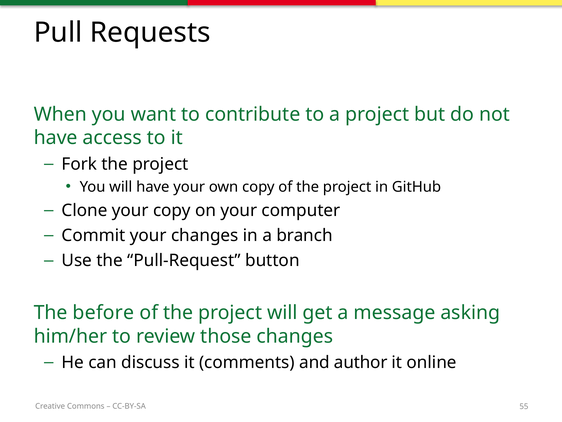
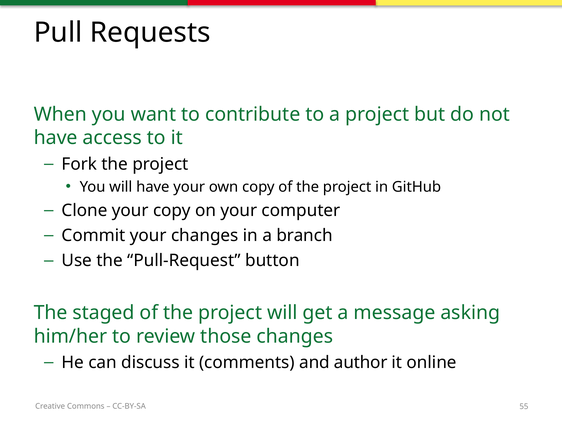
before: before -> staged
